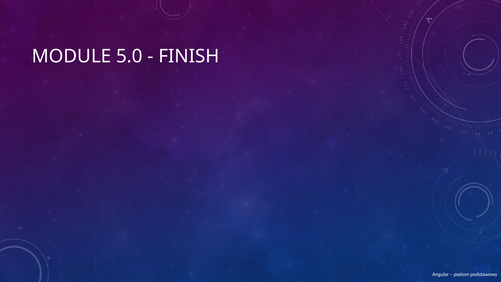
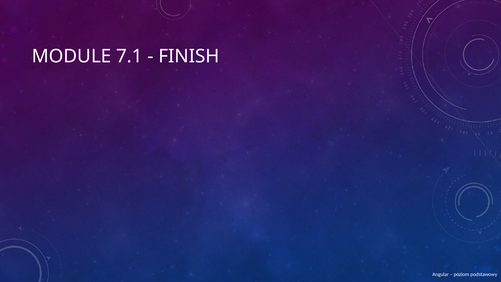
5.0: 5.0 -> 7.1
